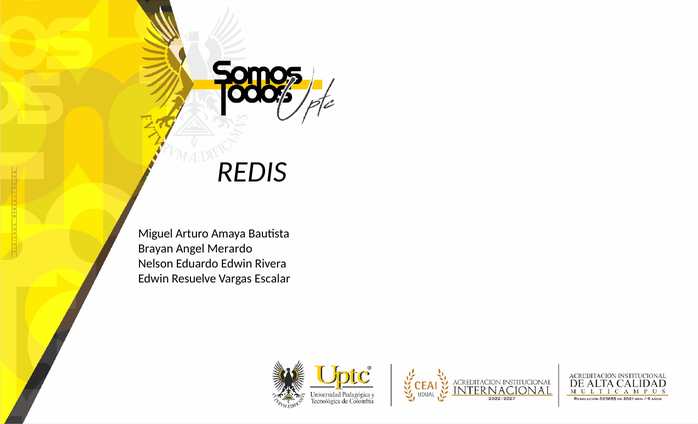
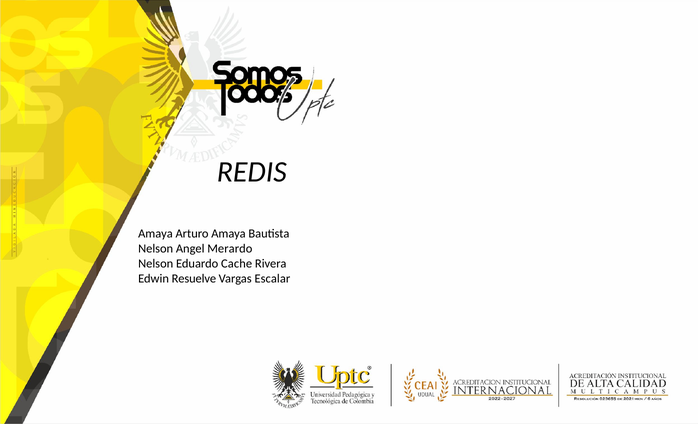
Miguel at (156, 234): Miguel -> Amaya
Brayan at (156, 249): Brayan -> Nelson
Eduardo Edwin: Edwin -> Cache
